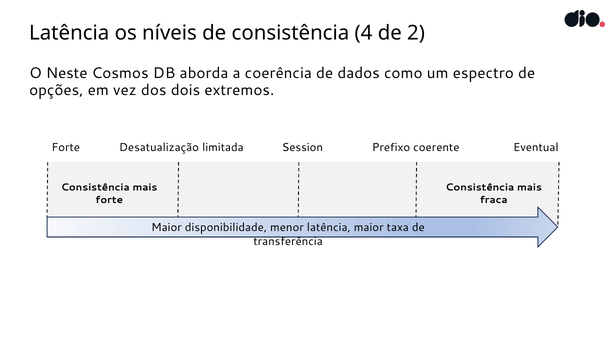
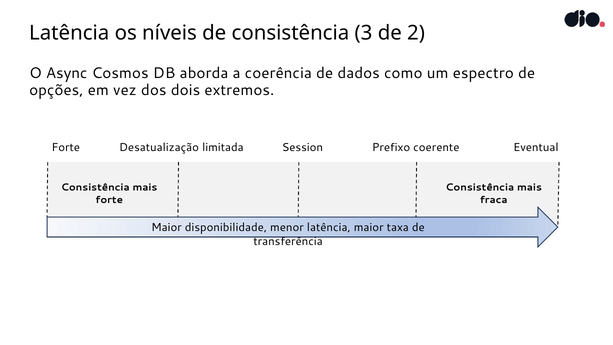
4: 4 -> 3
Neste: Neste -> Async
